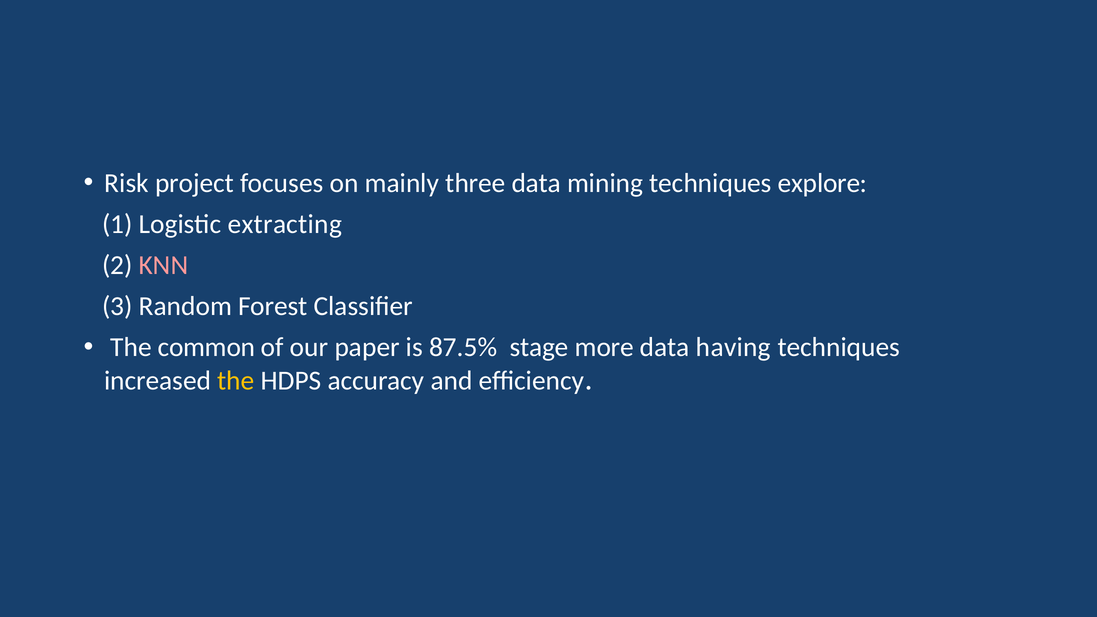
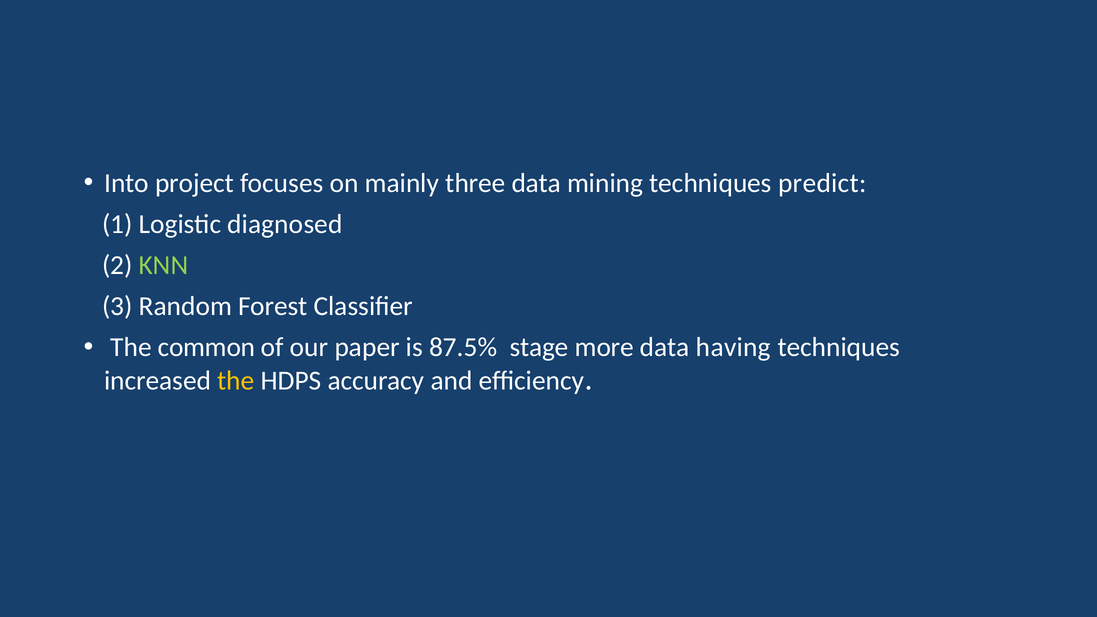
Risk: Risk -> Into
explore: explore -> predict
extracting: extracting -> diagnosed
KNN colour: pink -> light green
